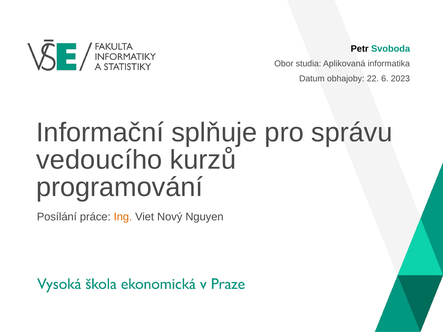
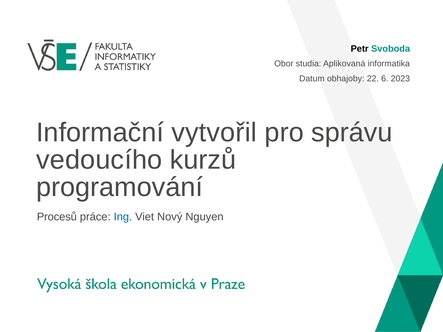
splňuje: splňuje -> vytvořil
Posílání: Posílání -> Procesů
Ing colour: orange -> blue
